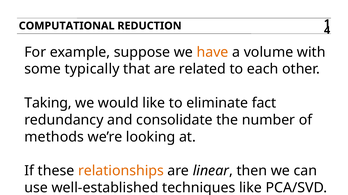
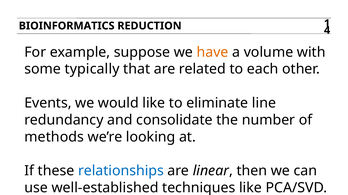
COMPUTATIONAL: COMPUTATIONAL -> BIOINFORMATICS
Taking: Taking -> Events
fact: fact -> line
relationships colour: orange -> blue
